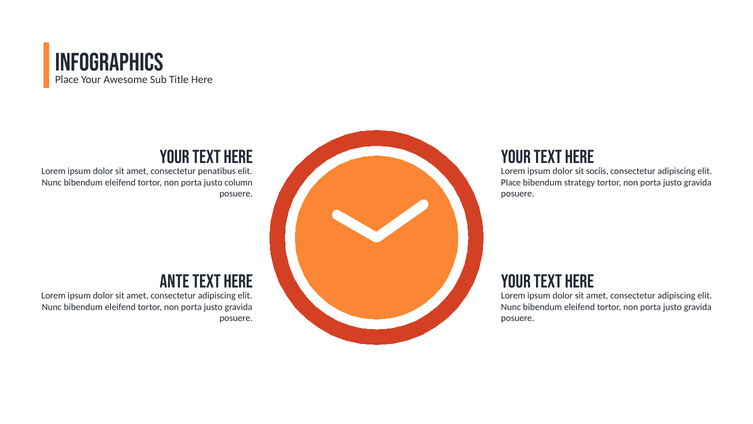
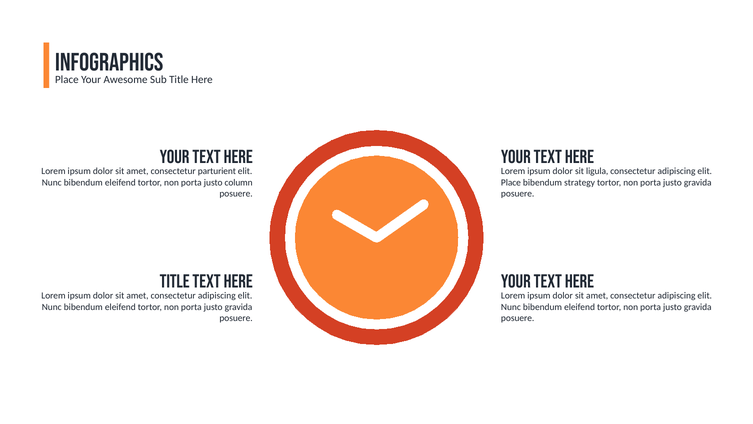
penatibus: penatibus -> parturient
sociis: sociis -> ligula
Ante at (175, 281): Ante -> Title
